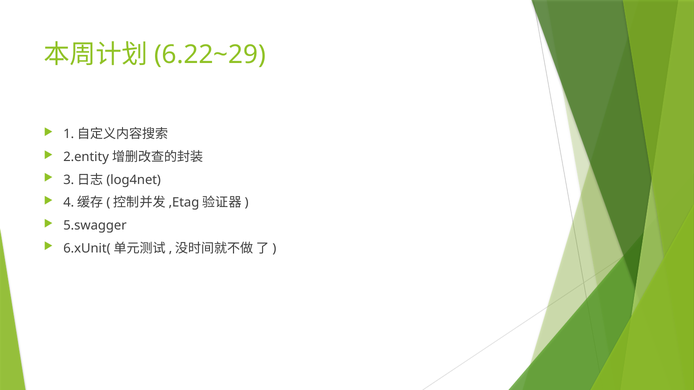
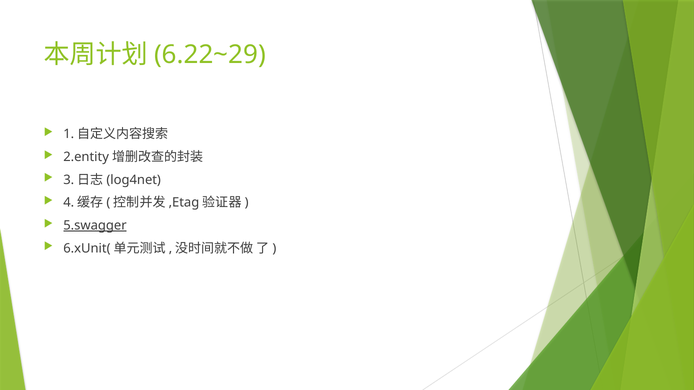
5.swagger underline: none -> present
